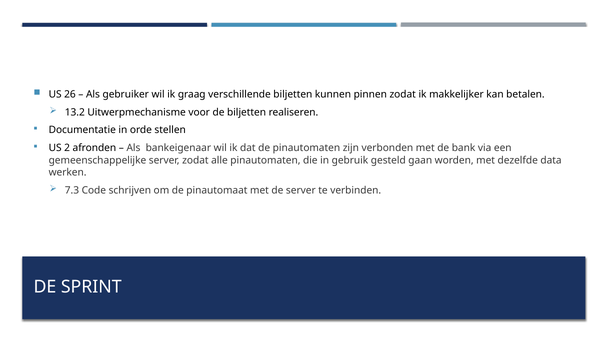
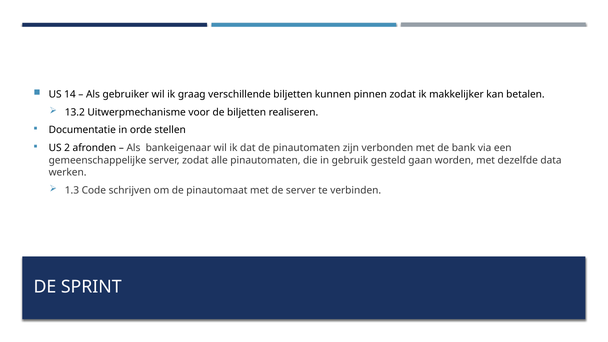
26: 26 -> 14
7.3: 7.3 -> 1.3
